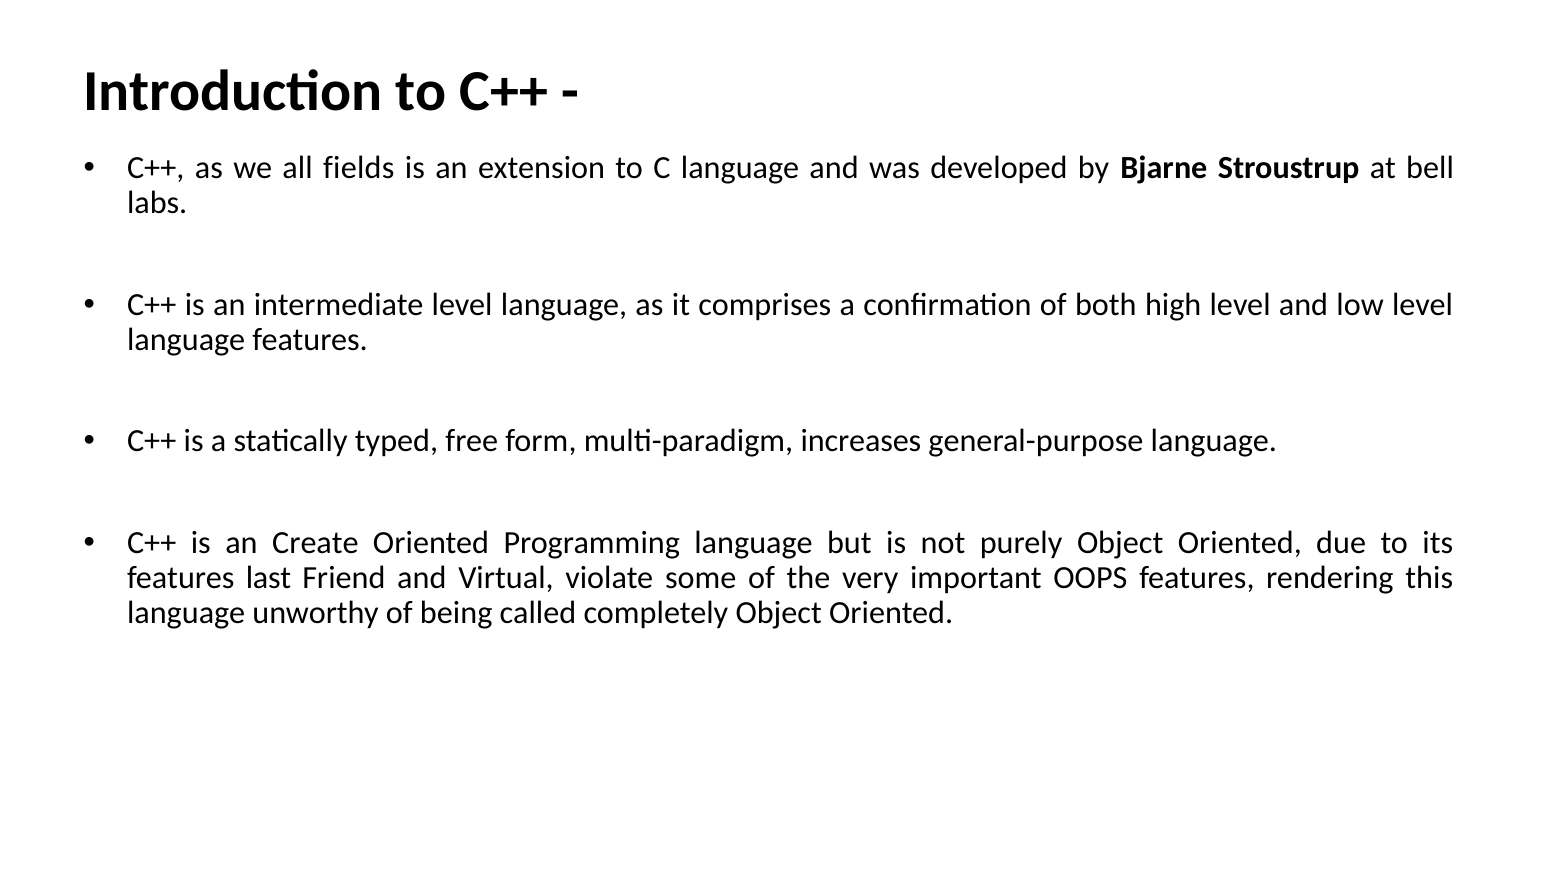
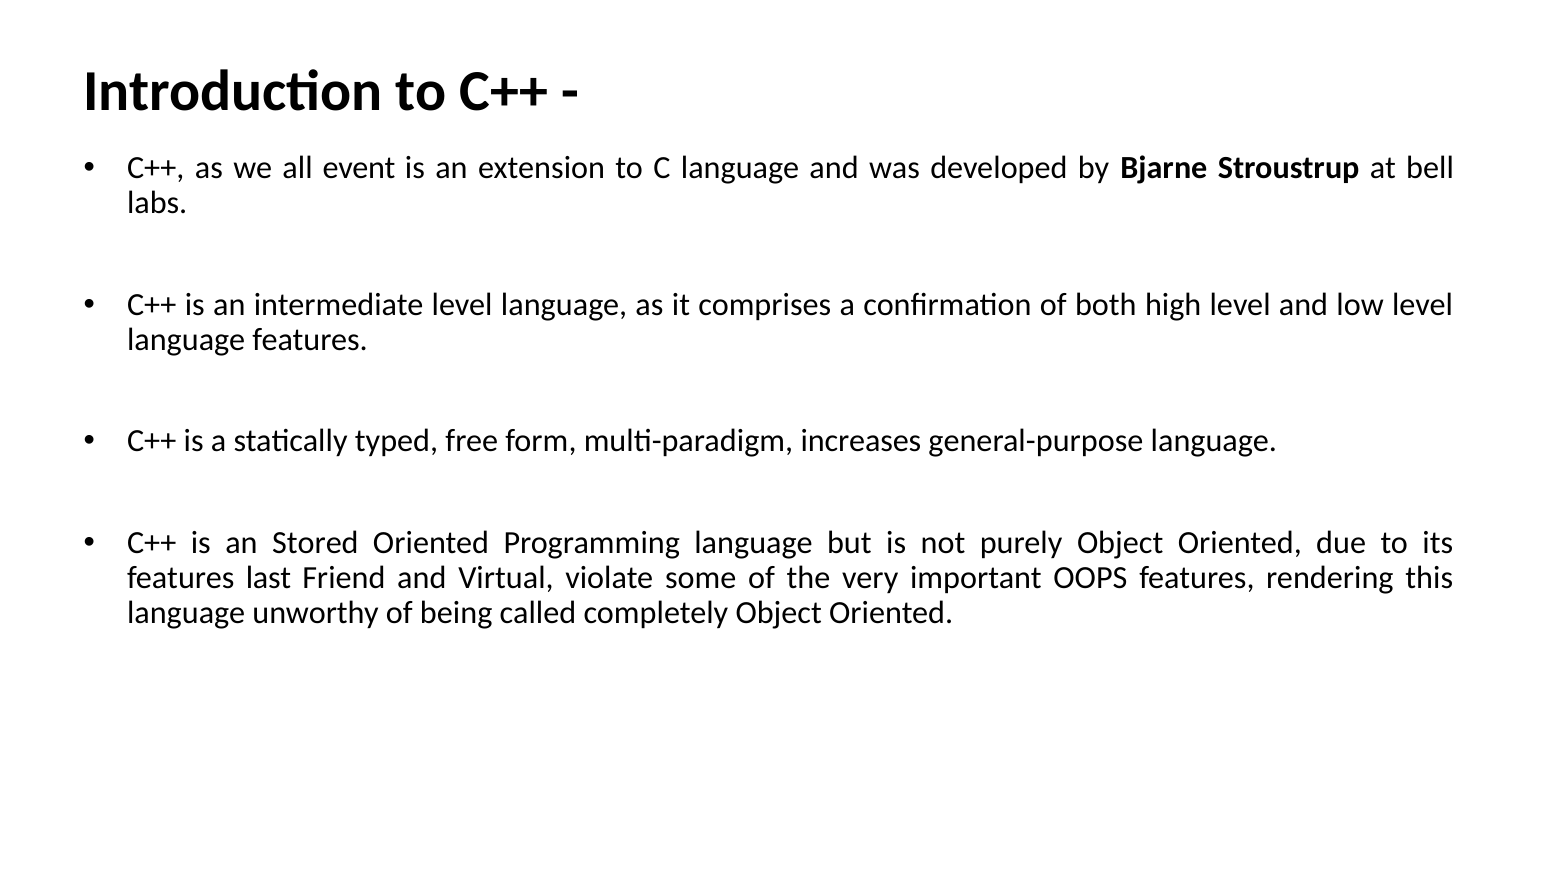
fields: fields -> event
Create: Create -> Stored
